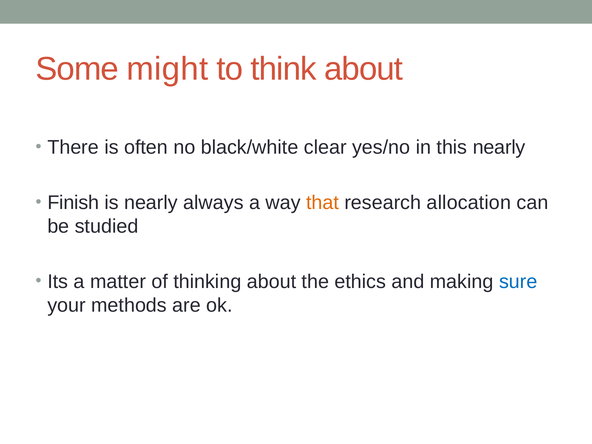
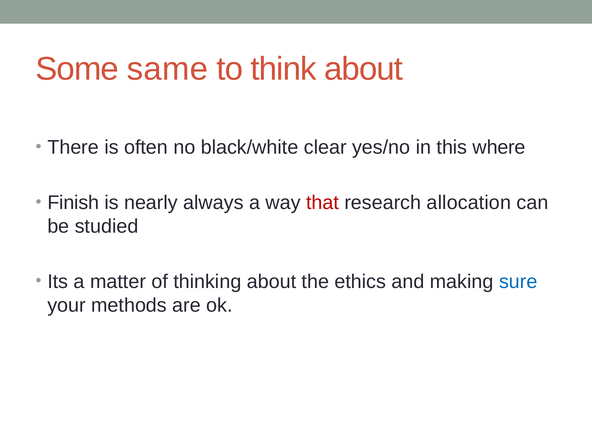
might: might -> same
this nearly: nearly -> where
that colour: orange -> red
